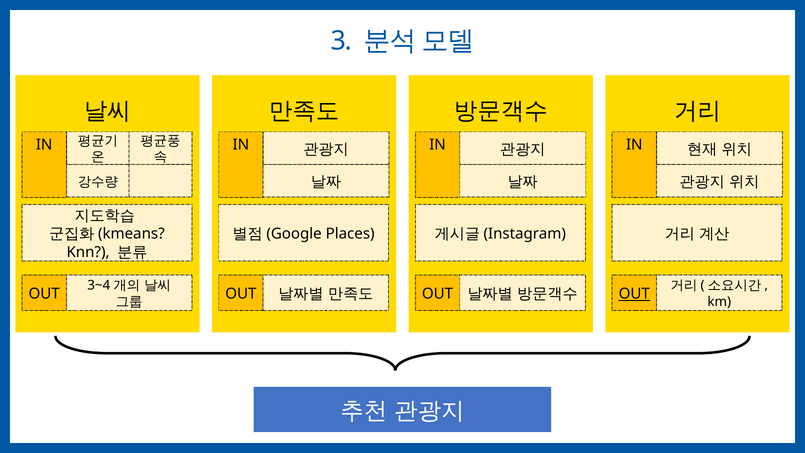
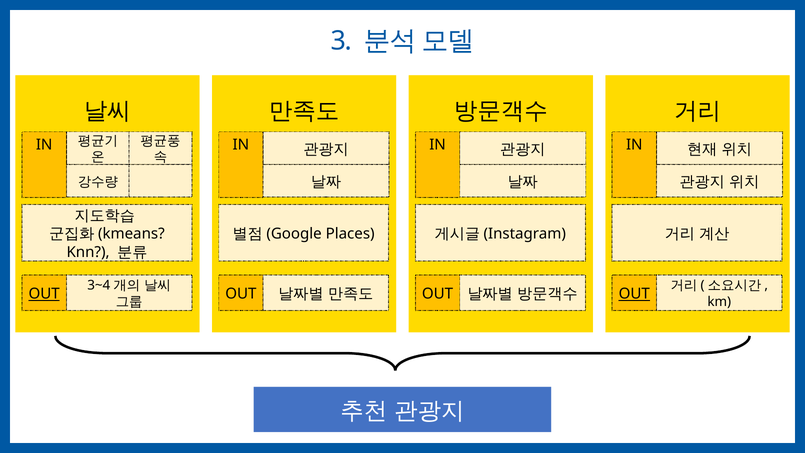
OUT at (44, 294) underline: none -> present
